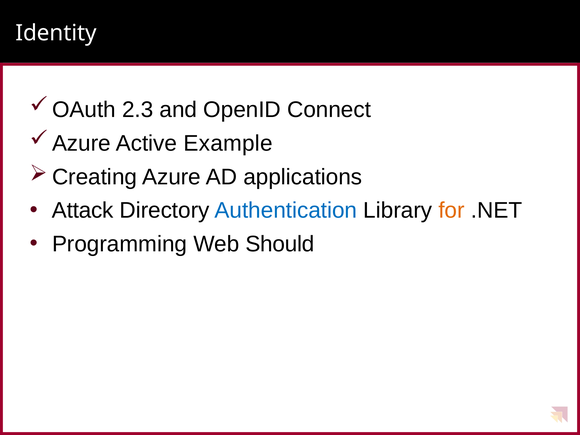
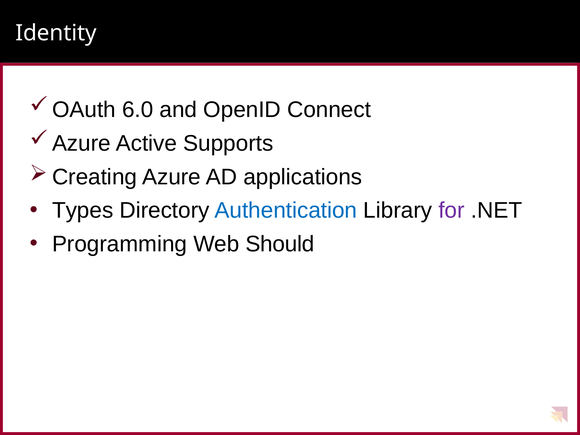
2.3: 2.3 -> 6.0
Example: Example -> Supports
Attack: Attack -> Types
for colour: orange -> purple
